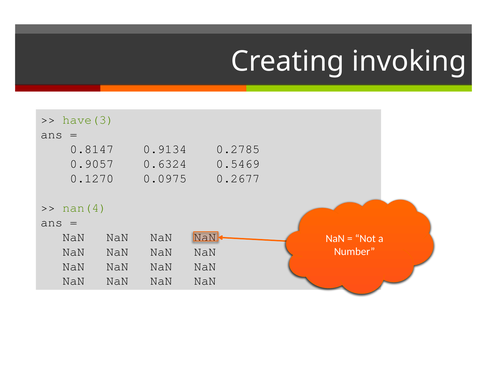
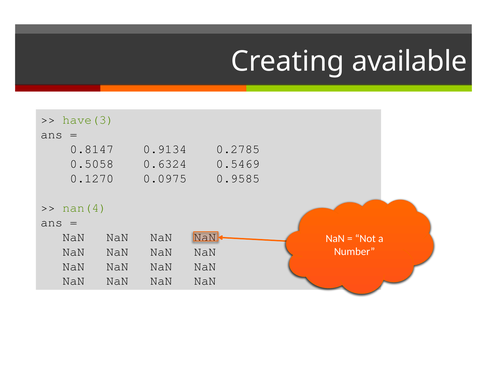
invoking: invoking -> available
0.9057: 0.9057 -> 0.5058
0.2677: 0.2677 -> 0.9585
